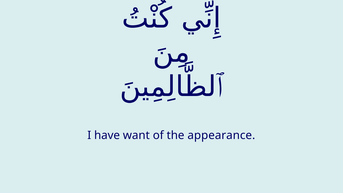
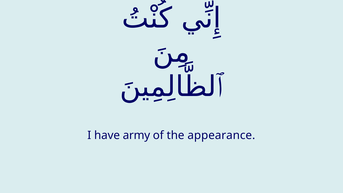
want: want -> army
